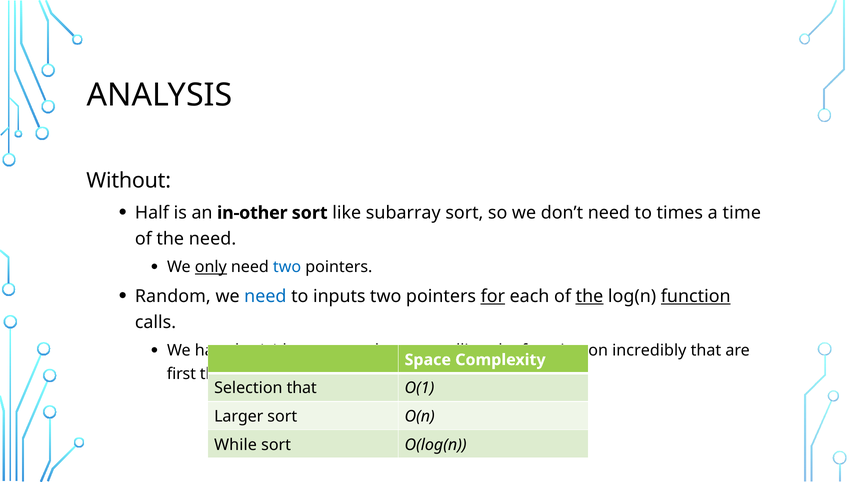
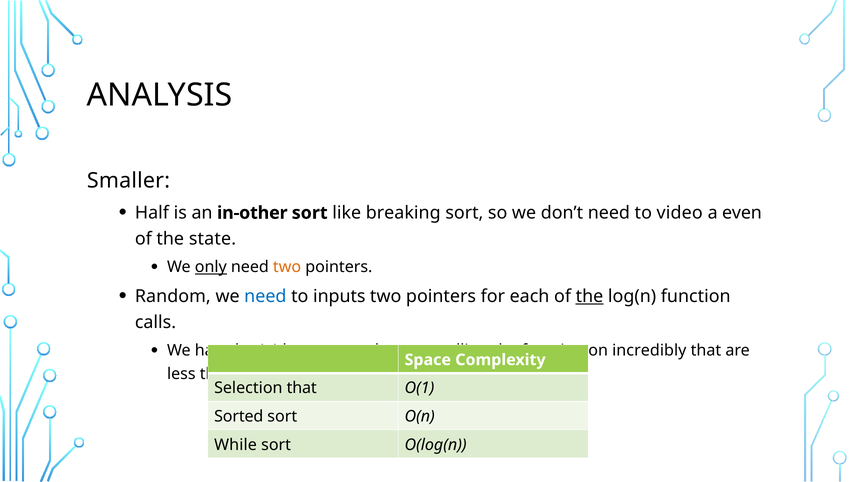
Without: Without -> Smaller
subarray: subarray -> breaking
times: times -> video
time: time -> even
the need: need -> state
two at (287, 267) colour: blue -> orange
for underline: present -> none
function at (696, 296) underline: present -> none
first: first -> less
Larger: Larger -> Sorted
